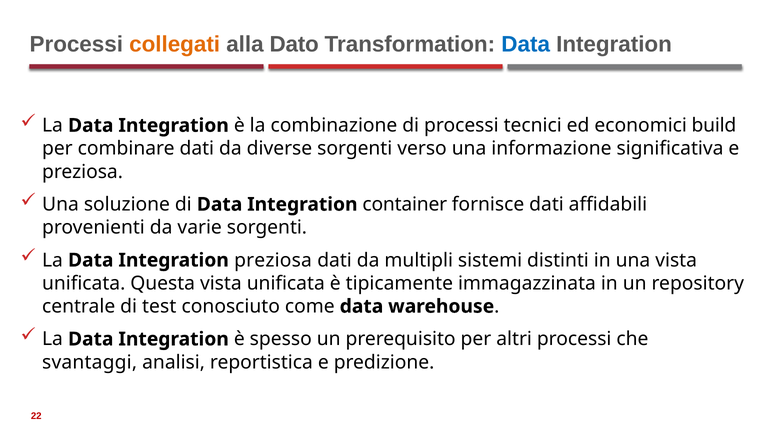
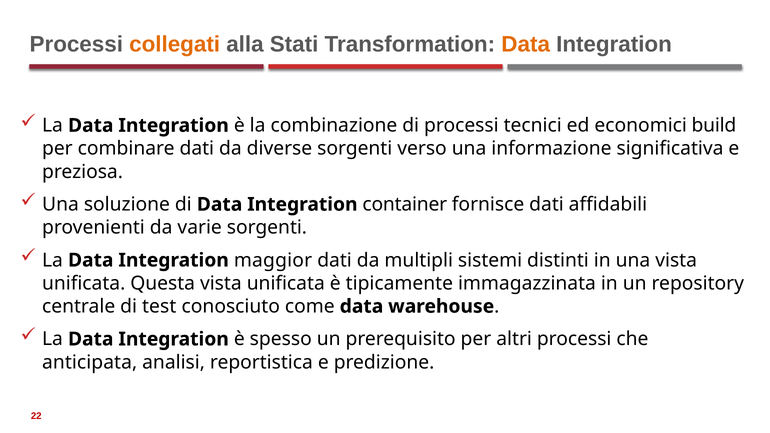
Dato: Dato -> Stati
Data at (526, 44) colour: blue -> orange
Integration preziosa: preziosa -> maggior
svantaggi: svantaggi -> anticipata
